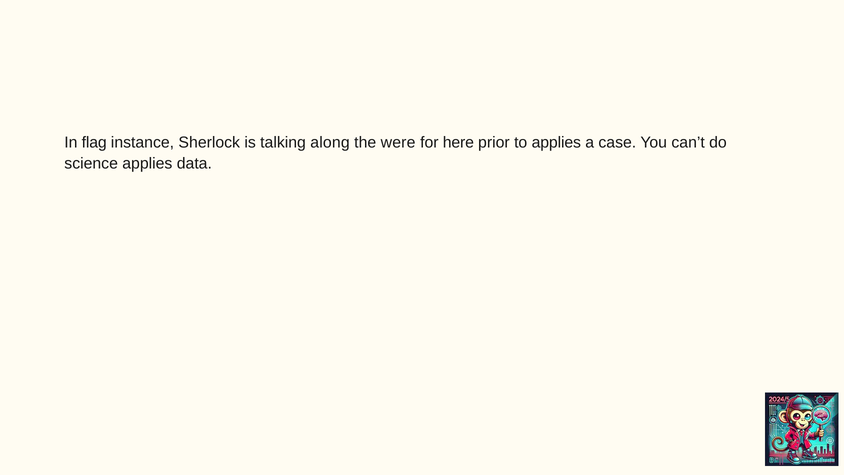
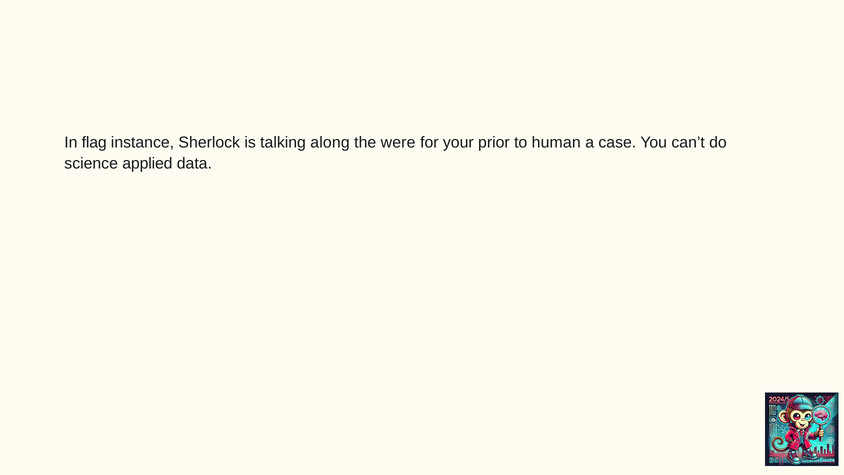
here: here -> your
to applies: applies -> human
science applies: applies -> applied
